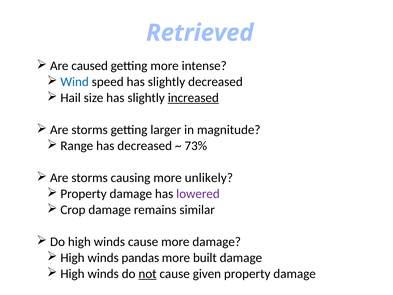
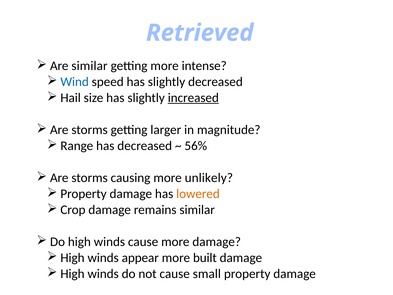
Are caused: caused -> similar
73%: 73% -> 56%
lowered colour: purple -> orange
pandas: pandas -> appear
not underline: present -> none
given: given -> small
